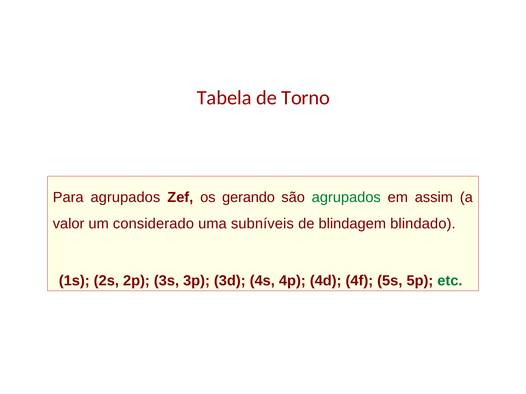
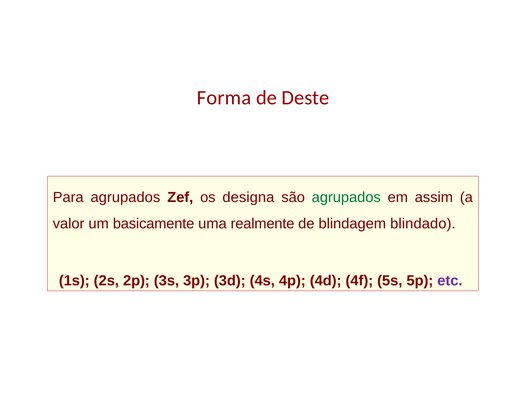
Tabela: Tabela -> Forma
Torno: Torno -> Deste
gerando: gerando -> designa
considerado: considerado -> basicamente
subníveis: subníveis -> realmente
etc colour: green -> purple
